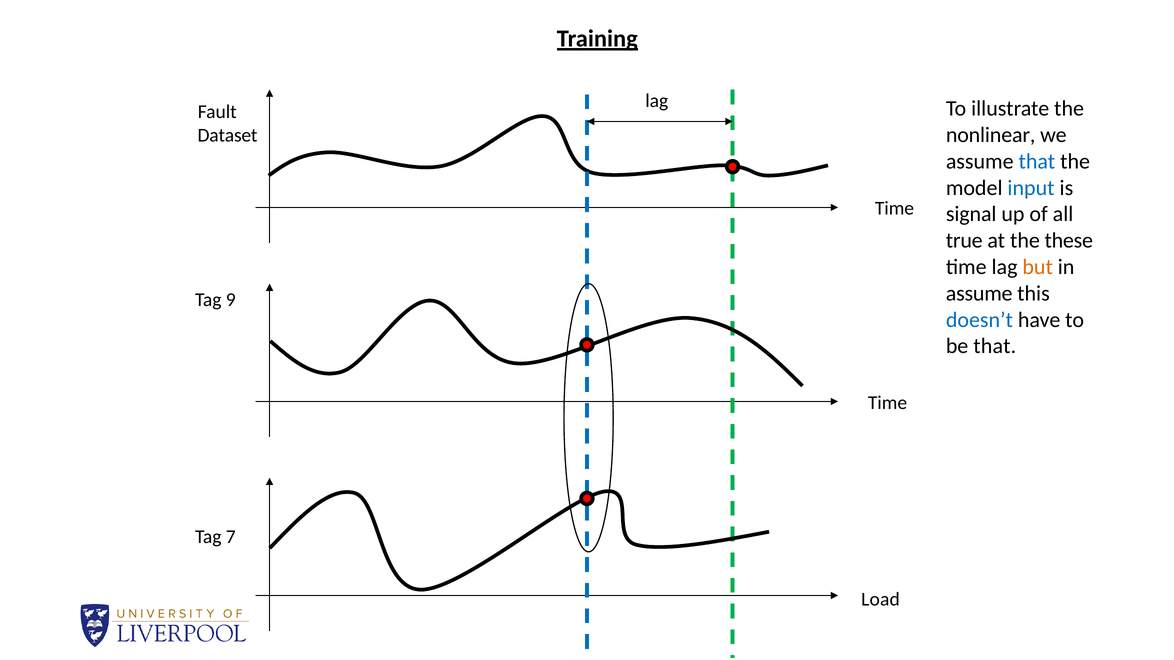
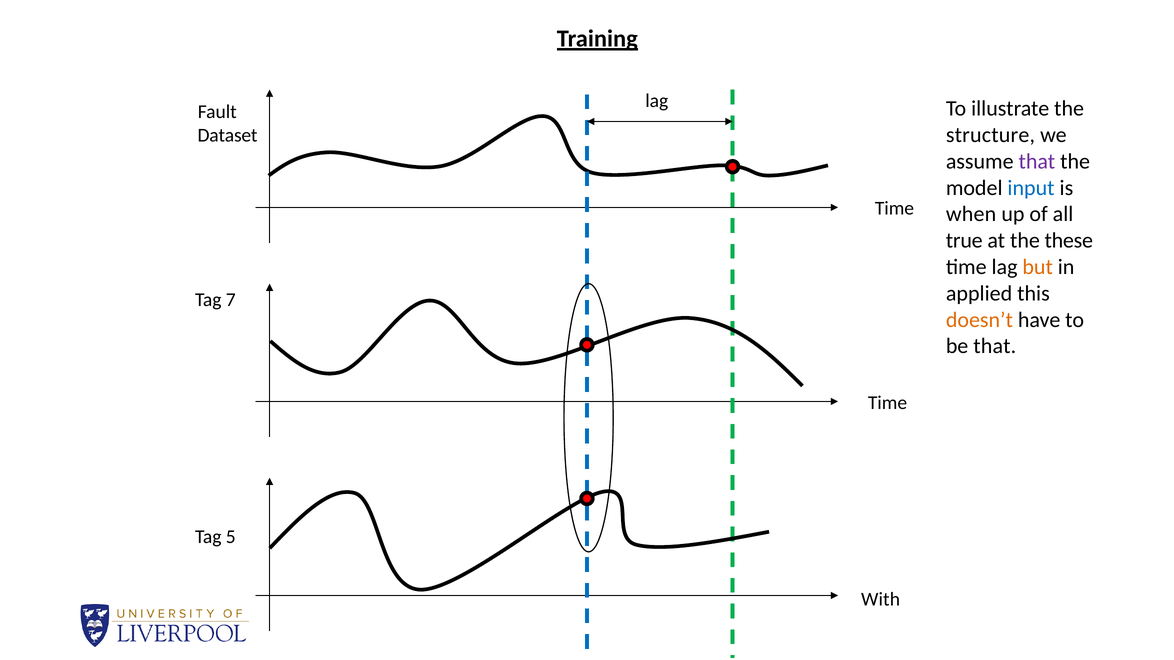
nonlinear: nonlinear -> structure
that at (1037, 162) colour: blue -> purple
signal: signal -> when
assume at (979, 294): assume -> applied
9: 9 -> 7
doesn’t colour: blue -> orange
7: 7 -> 5
Load: Load -> With
